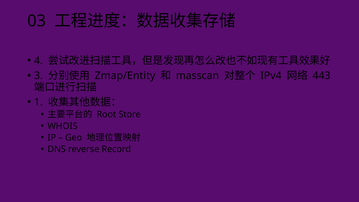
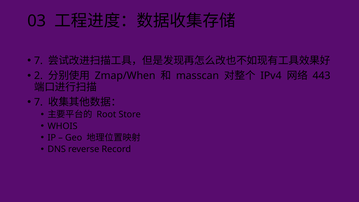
4 at (38, 61): 4 -> 7
3: 3 -> 2
Zmap/Entity: Zmap/Entity -> Zmap/When
1 at (38, 102): 1 -> 7
